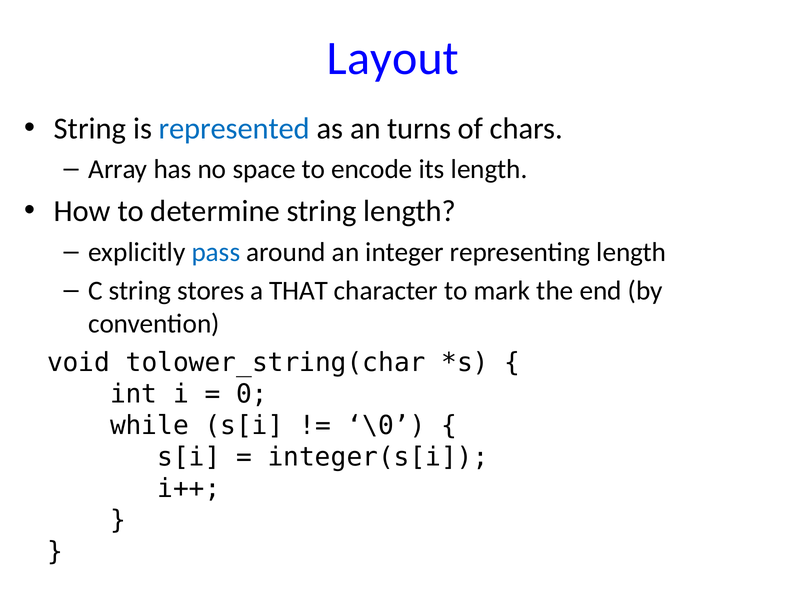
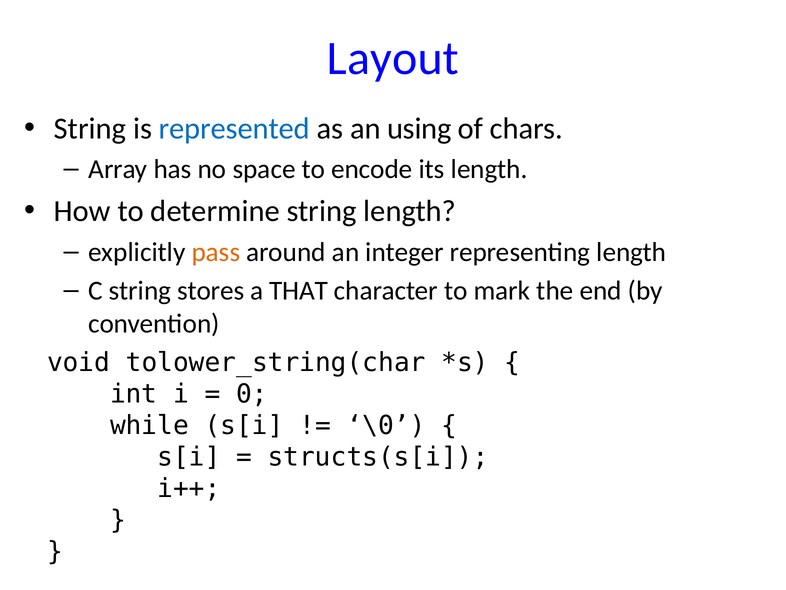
turns: turns -> using
pass colour: blue -> orange
integer(s[i: integer(s[i -> structs(s[i
